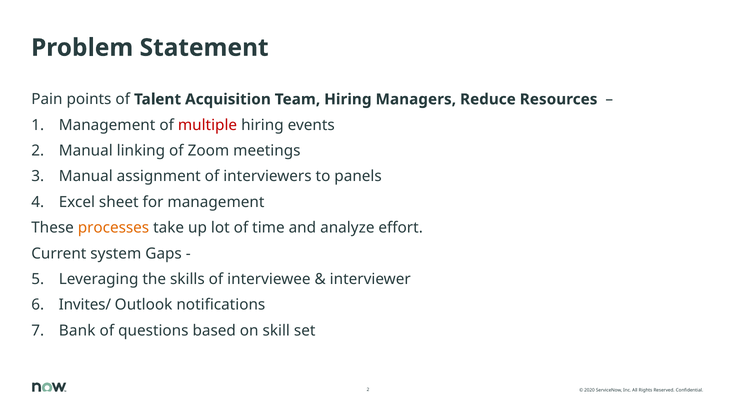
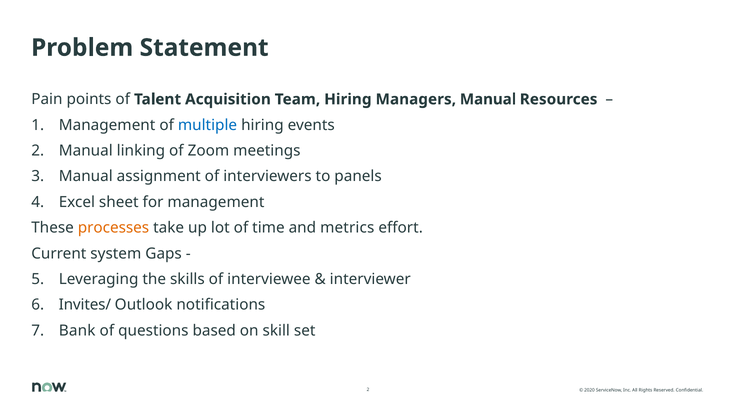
Managers Reduce: Reduce -> Manual
multiple colour: red -> blue
analyze: analyze -> metrics
